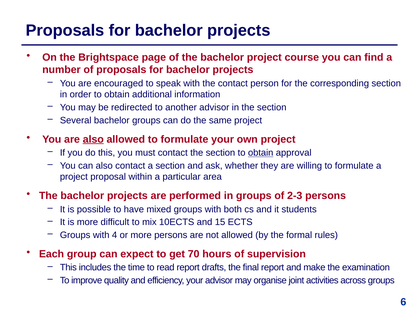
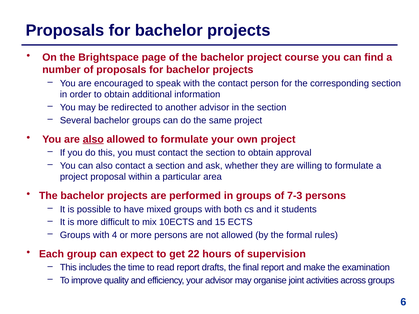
obtain at (261, 153) underline: present -> none
2-3: 2-3 -> 7-3
70: 70 -> 22
